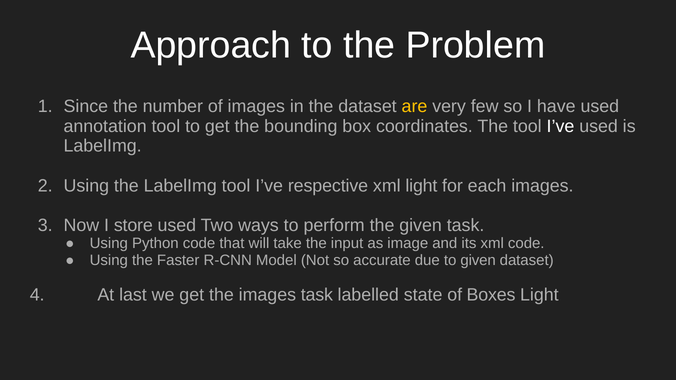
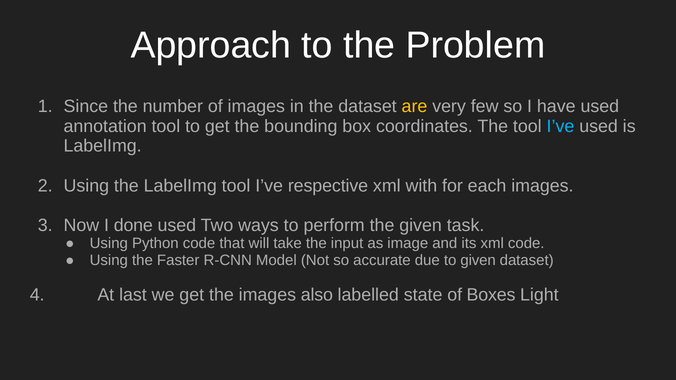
I’ve at (560, 126) colour: white -> light blue
xml light: light -> with
store: store -> done
images task: task -> also
